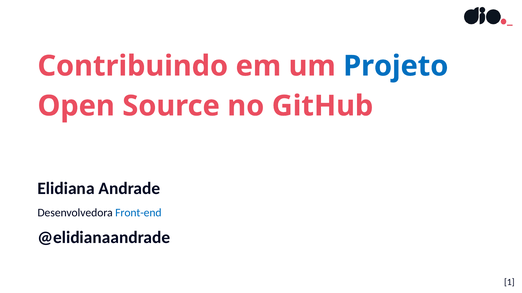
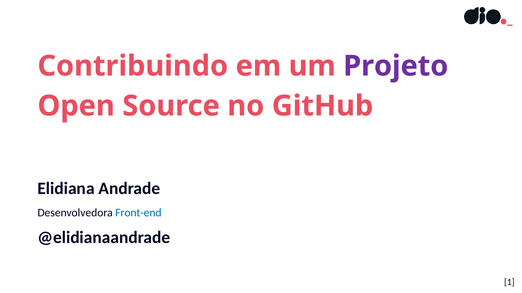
Projeto colour: blue -> purple
